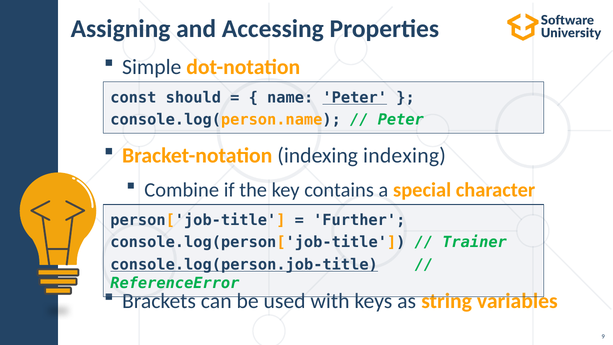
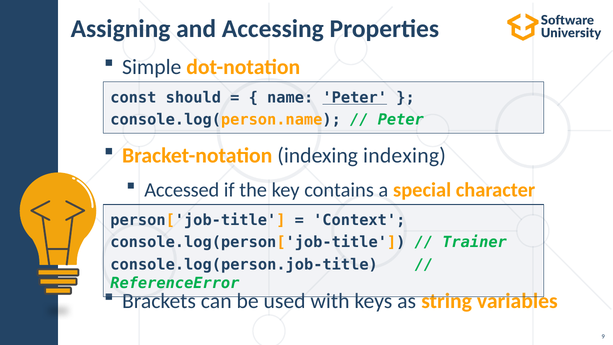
Combine: Combine -> Accessed
Further: Further -> Context
console.log(person.job-title underline: present -> none
